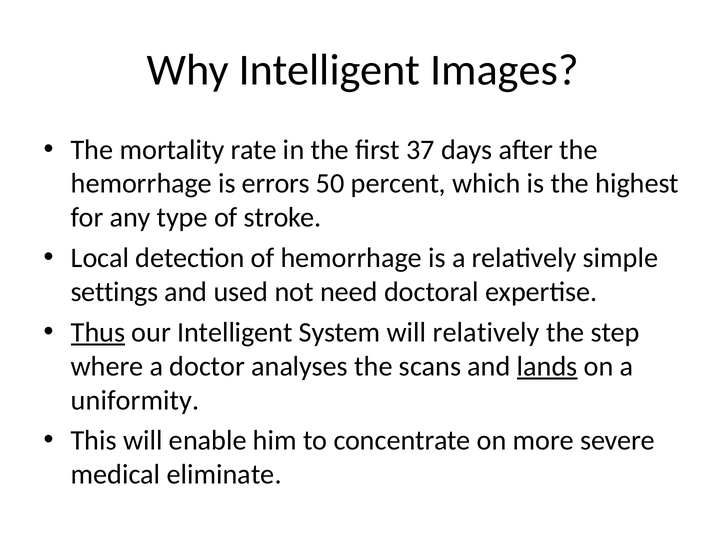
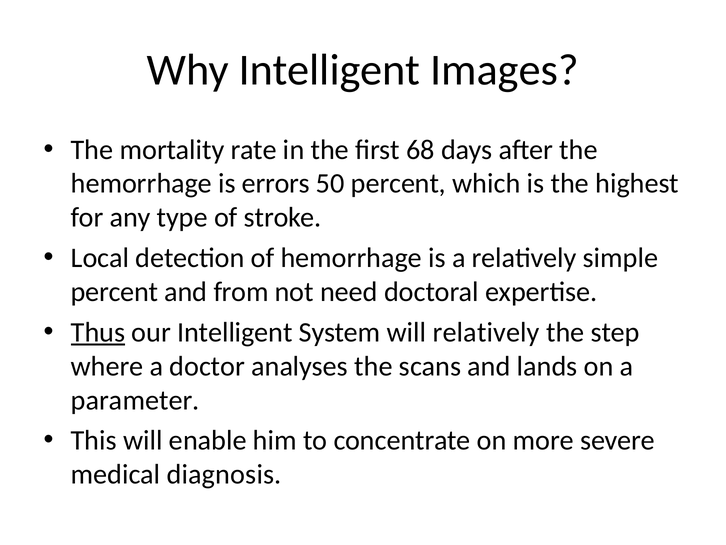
37: 37 -> 68
settings at (114, 292): settings -> percent
used: used -> from
lands underline: present -> none
uniformity: uniformity -> parameter
eliminate: eliminate -> diagnosis
